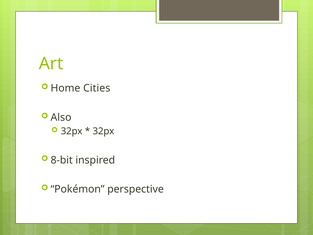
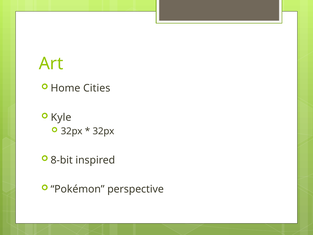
Also: Also -> Kyle
